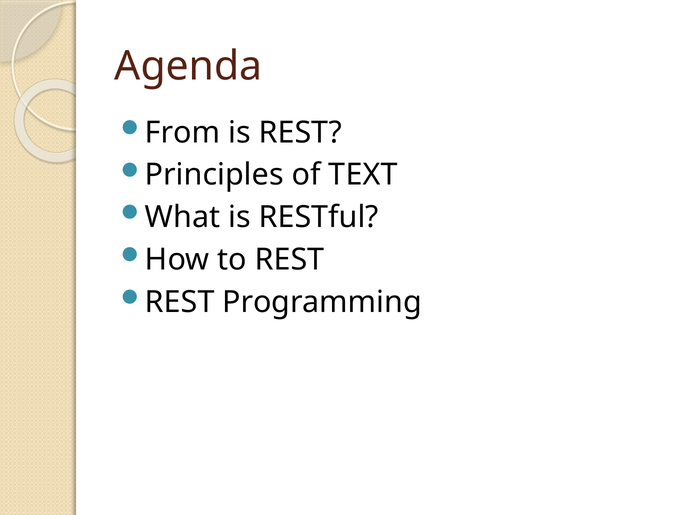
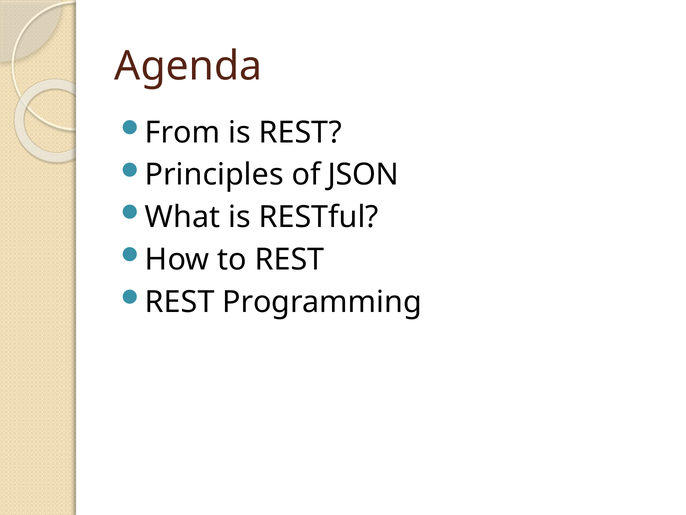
TEXT: TEXT -> JSON
